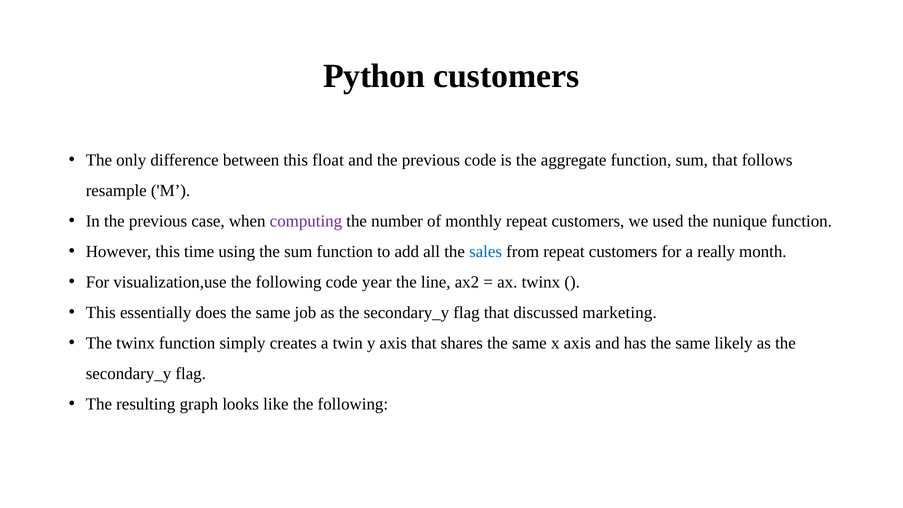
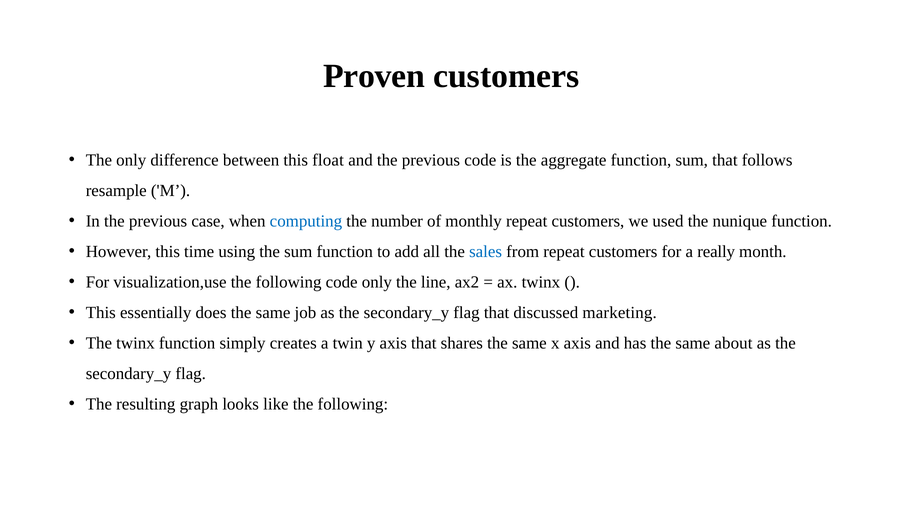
Python: Python -> Proven
computing colour: purple -> blue
code year: year -> only
likely: likely -> about
